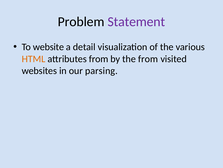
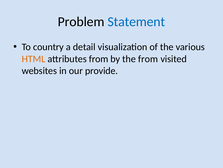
Statement colour: purple -> blue
website: website -> country
parsing: parsing -> provide
